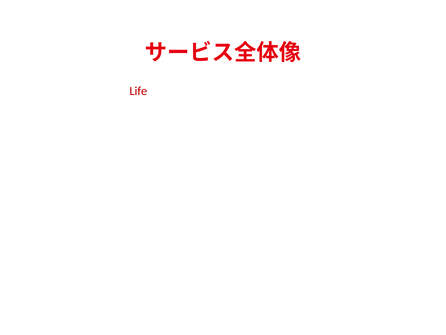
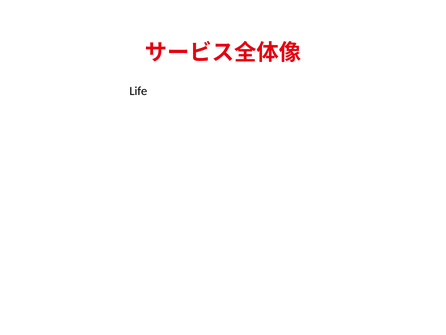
Life colour: red -> black
